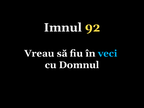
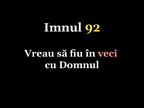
veci colour: light blue -> pink
